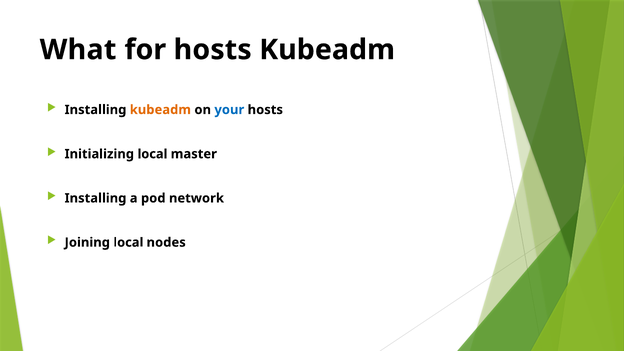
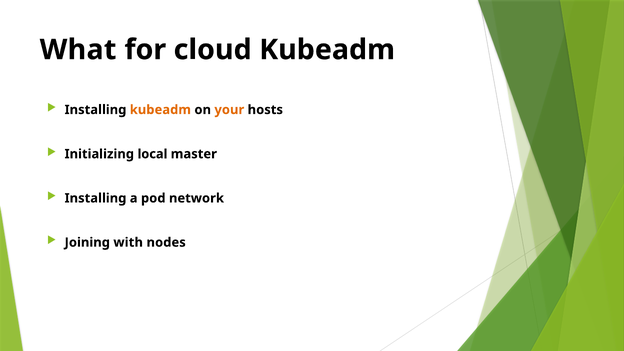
for hosts: hosts -> cloud
your colour: blue -> orange
Joining local: local -> with
